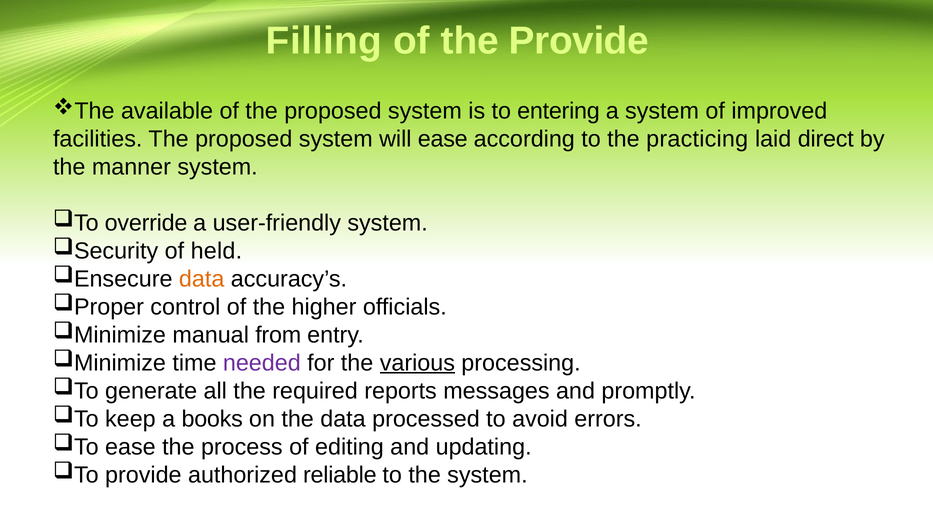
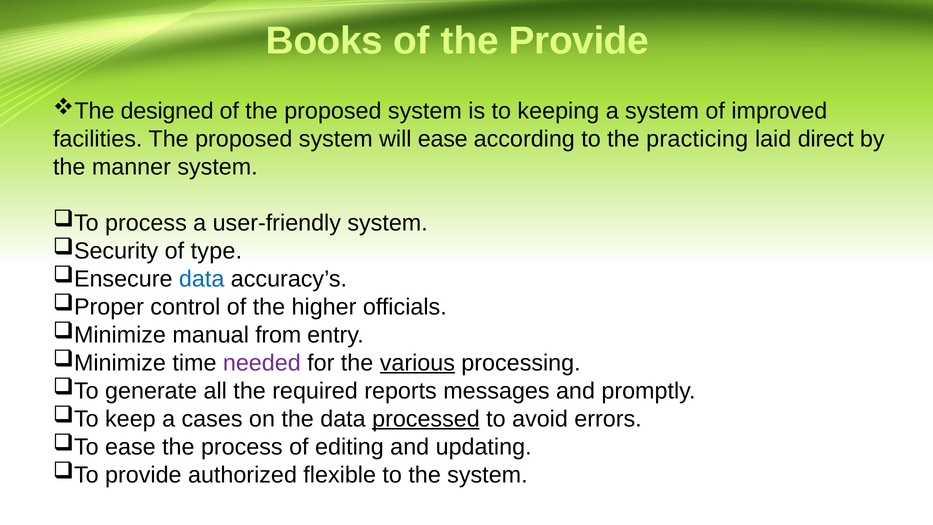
Filling: Filling -> Books
available: available -> designed
entering: entering -> keeping
override at (146, 223): override -> process
held: held -> type
data at (202, 279) colour: orange -> blue
books: books -> cases
processed underline: none -> present
reliable: reliable -> flexible
